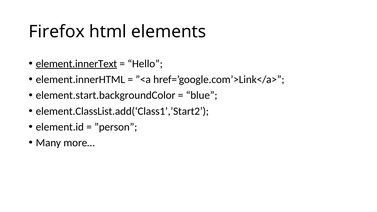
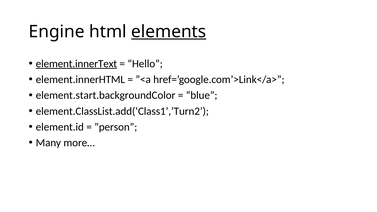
Firefox: Firefox -> Engine
elements underline: none -> present
element.ClassList.add(‘Class1’,’Start2: element.ClassList.add(‘Class1’,’Start2 -> element.ClassList.add(‘Class1’,’Turn2
